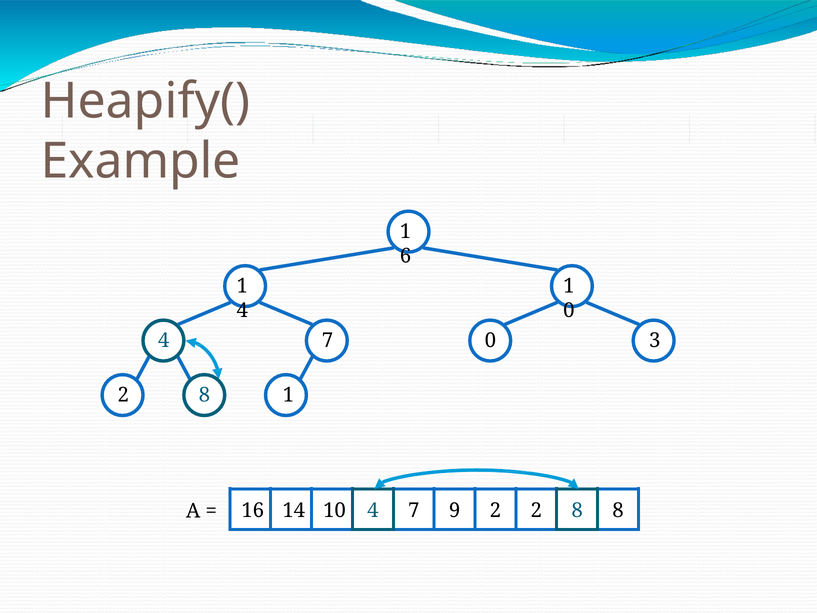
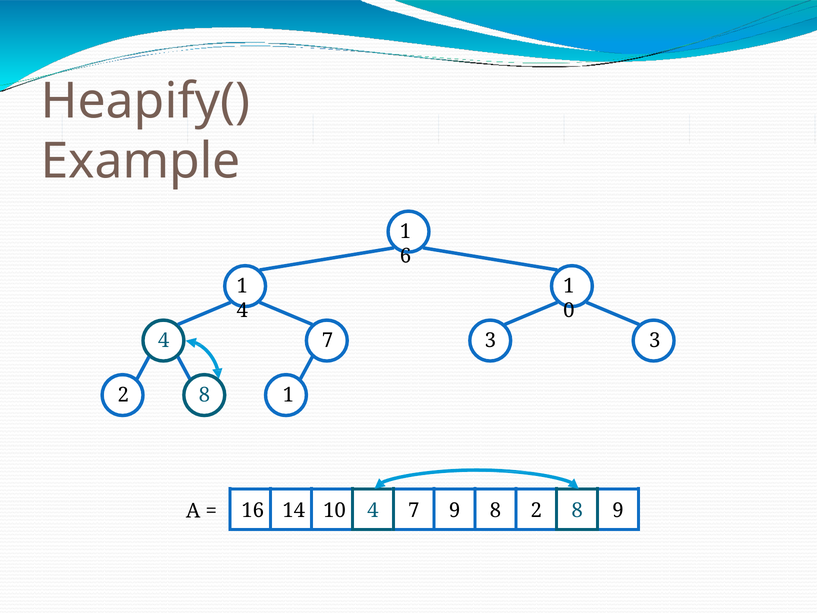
7 0: 0 -> 3
9 2: 2 -> 8
8 8: 8 -> 9
